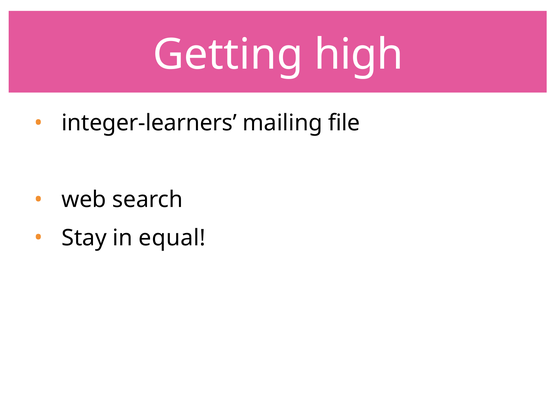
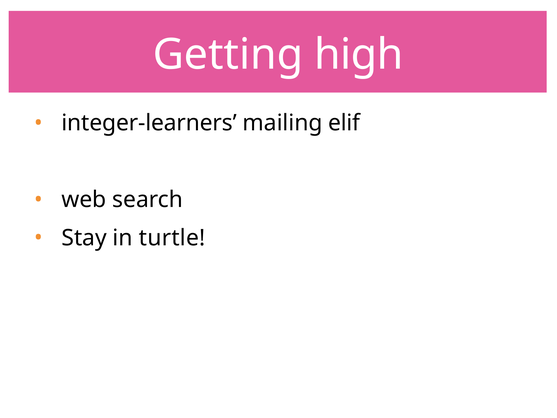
file: file -> elif
equal: equal -> turtle
